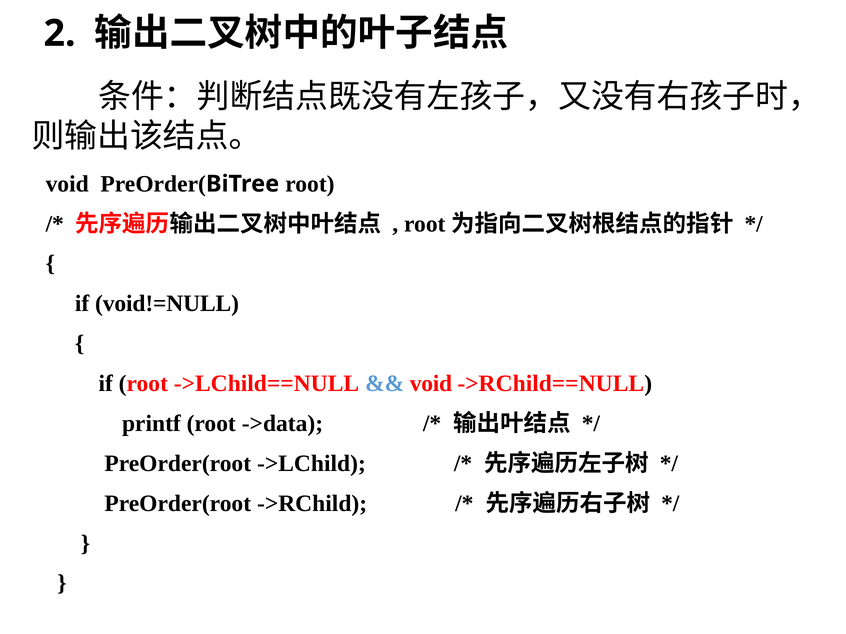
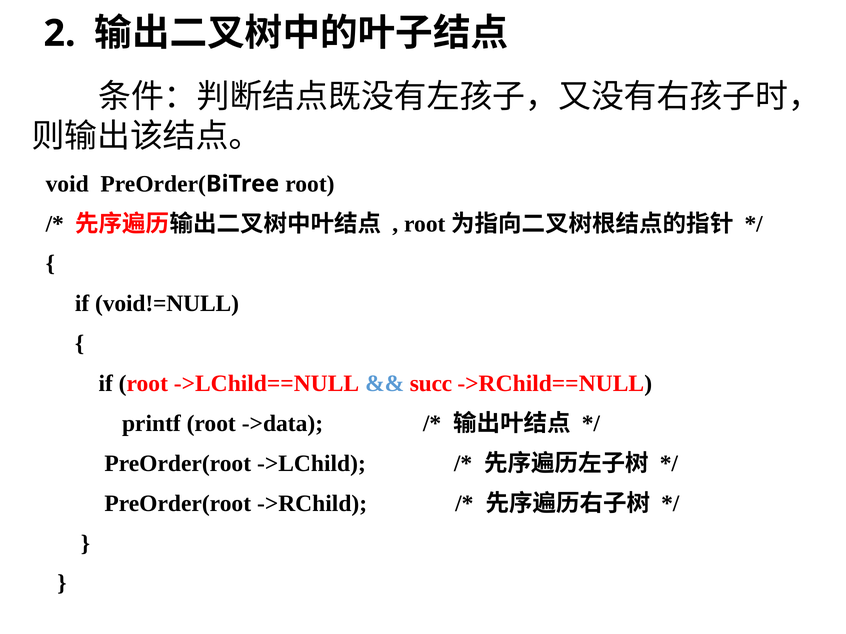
void at (431, 384): void -> succ
